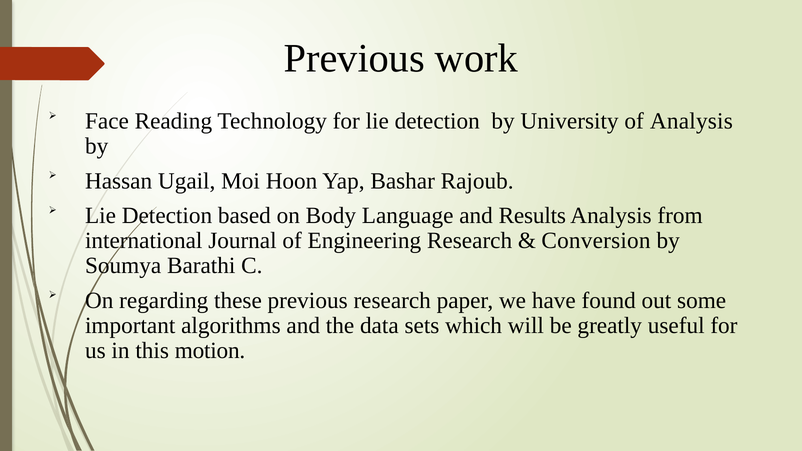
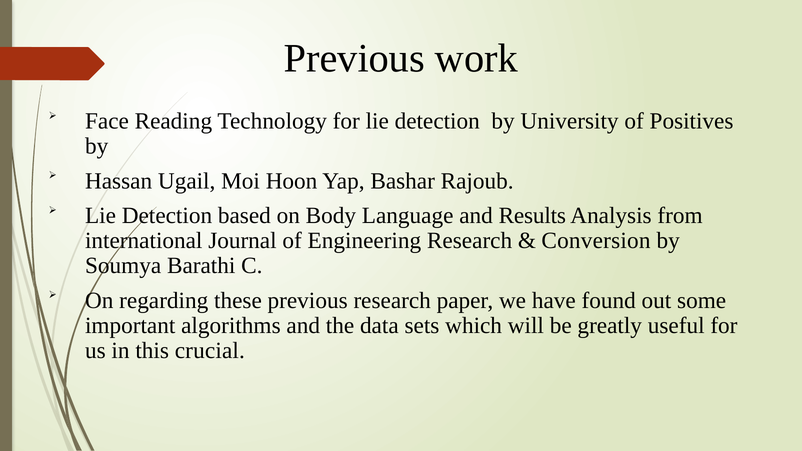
of Analysis: Analysis -> Positives
motion: motion -> crucial
